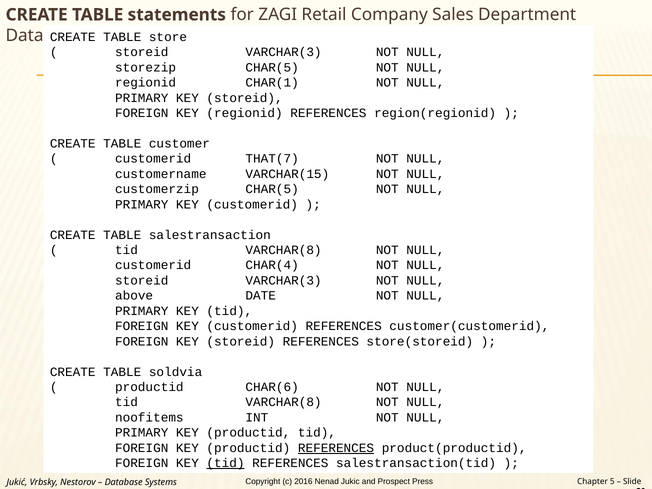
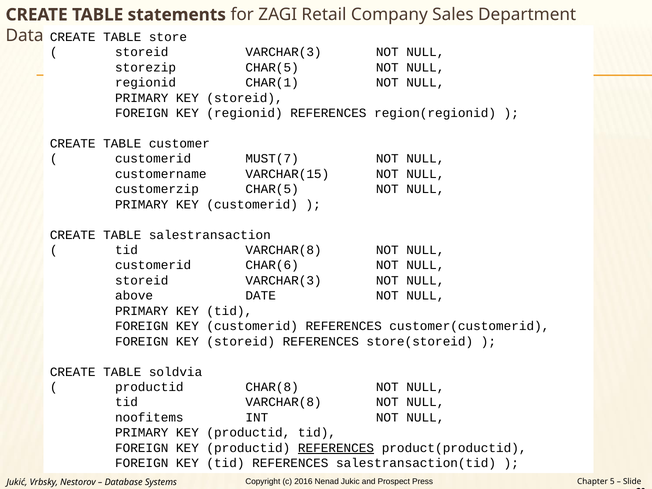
THAT(7: THAT(7 -> MUST(7
CHAR(4: CHAR(4 -> CHAR(6
CHAR(6: CHAR(6 -> CHAR(8
tid at (226, 463) underline: present -> none
